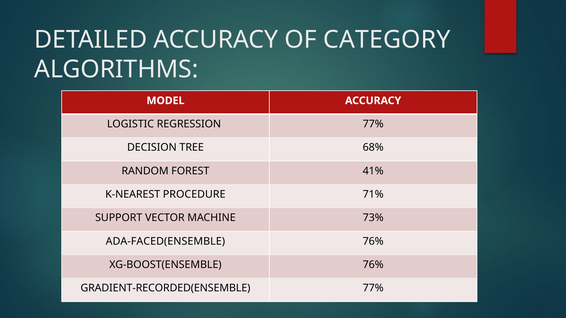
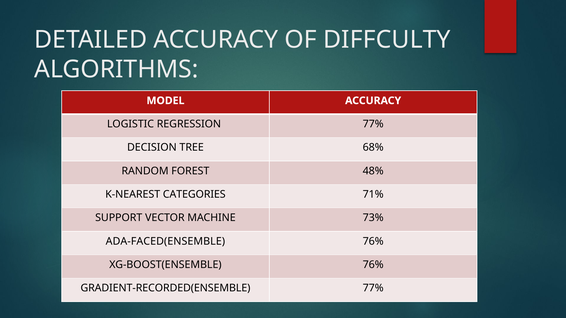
CATEGORY: CATEGORY -> DIFFCULTY
41%: 41% -> 48%
PROCEDURE: PROCEDURE -> CATEGORIES
